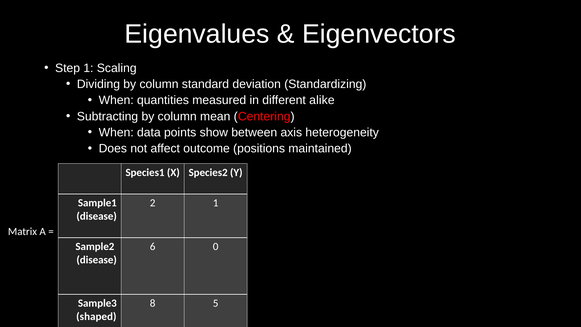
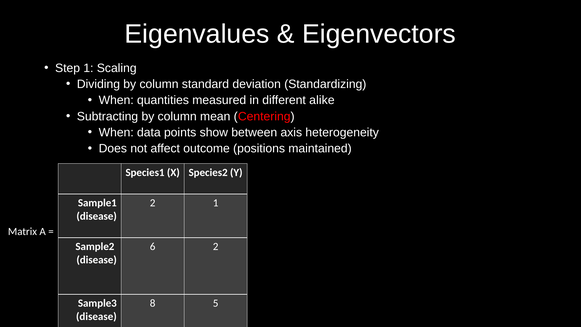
6 0: 0 -> 2
shaped at (96, 316): shaped -> disease
